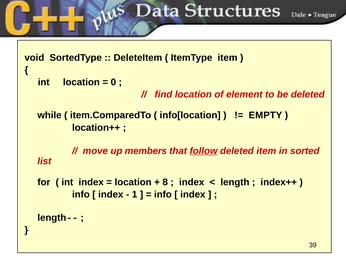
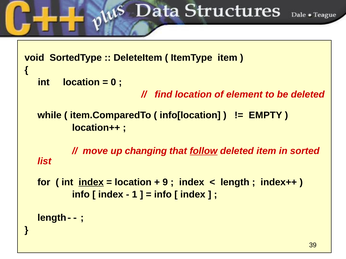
members: members -> changing
index at (91, 183) underline: none -> present
8: 8 -> 9
